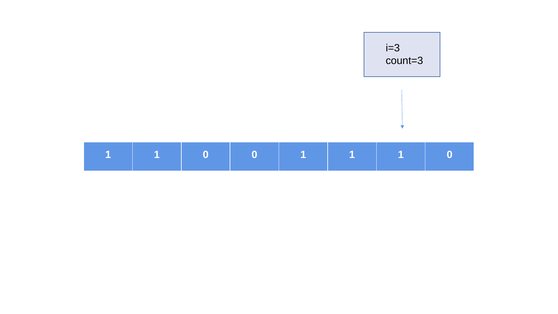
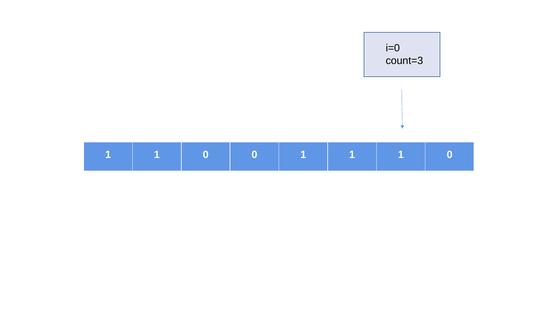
i=3: i=3 -> i=0
